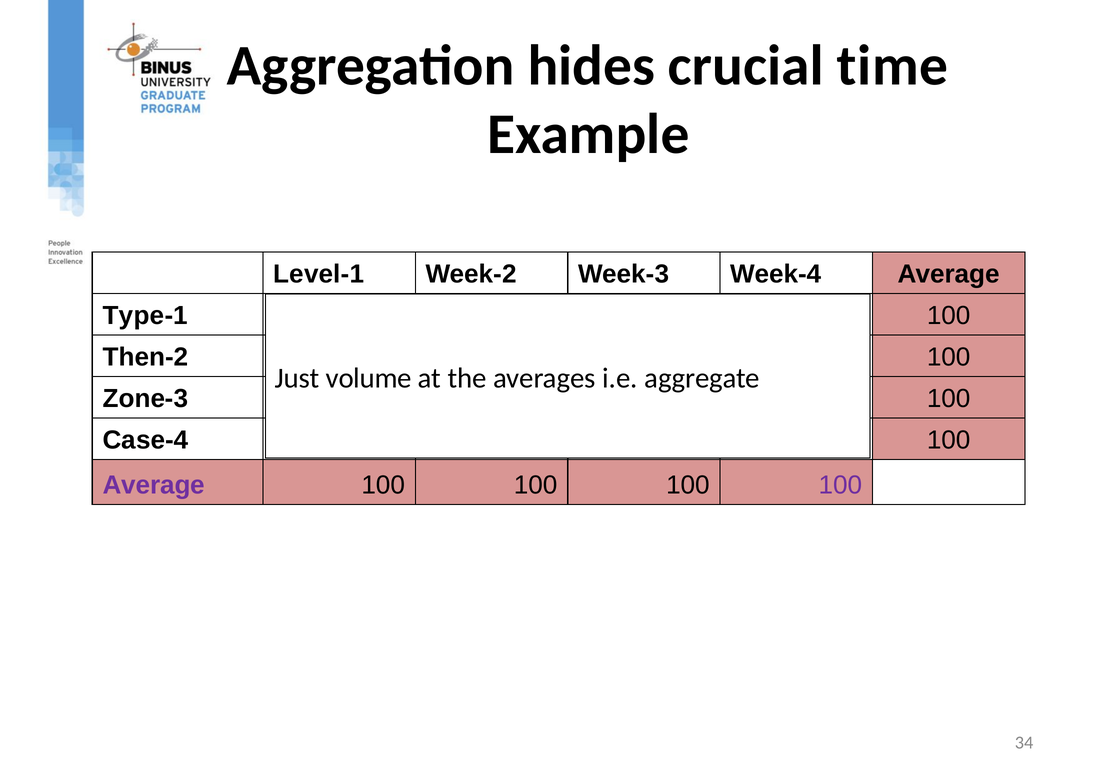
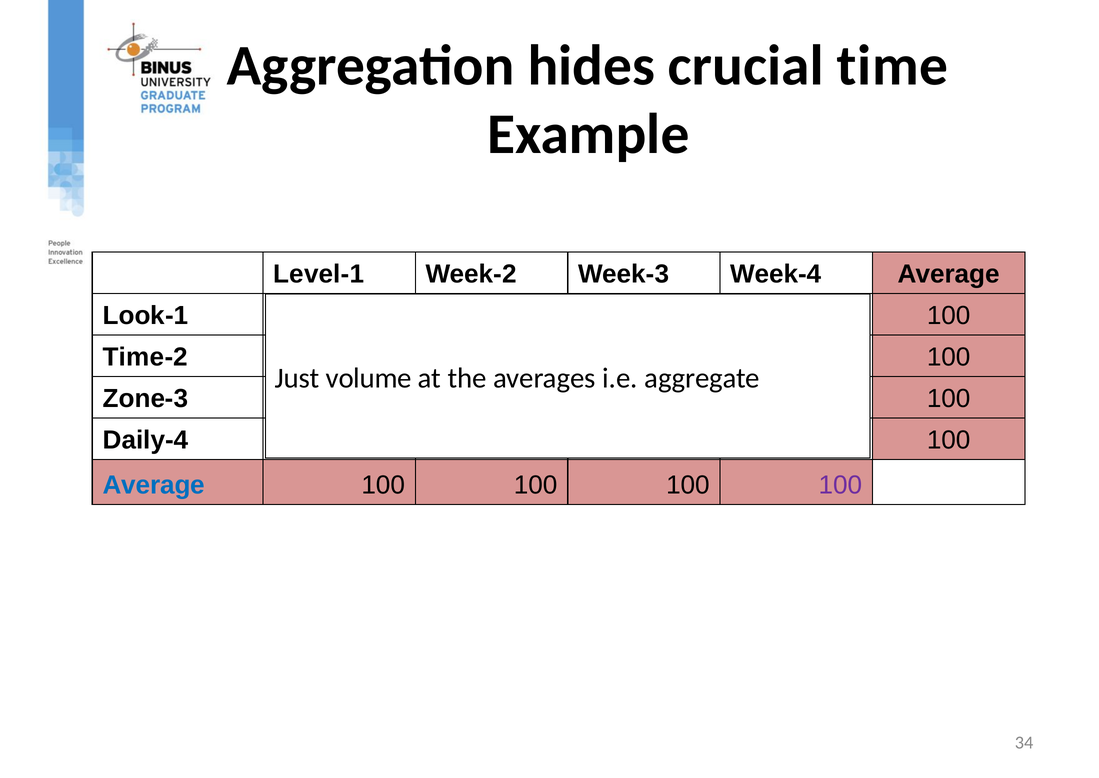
Type-1: Type-1 -> Look-1
Then-2: Then-2 -> Time-2
Case-4: Case-4 -> Daily-4
Average at (154, 485) colour: purple -> blue
